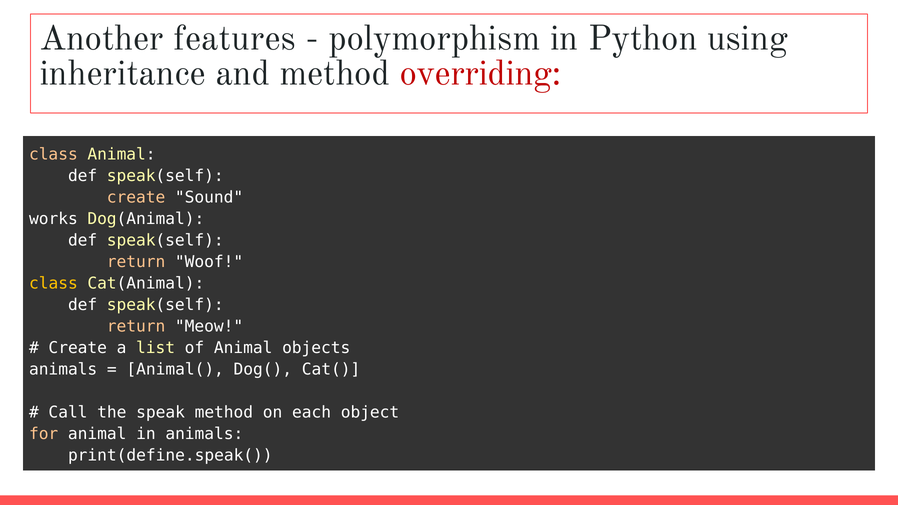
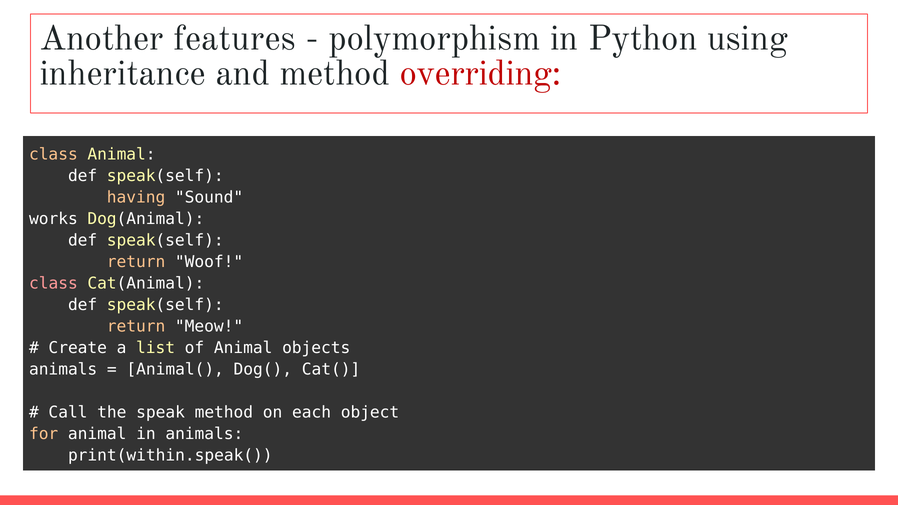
create at (136, 197): create -> having
class at (53, 283) colour: yellow -> pink
print(define.speak(: print(define.speak( -> print(within.speak(
